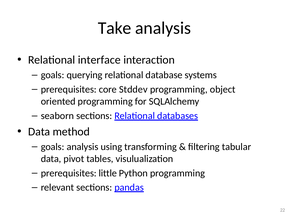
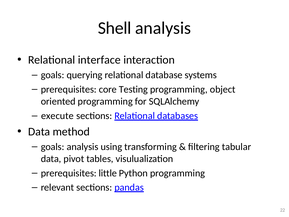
Take: Take -> Shell
Stddev: Stddev -> Testing
seaborn: seaborn -> execute
